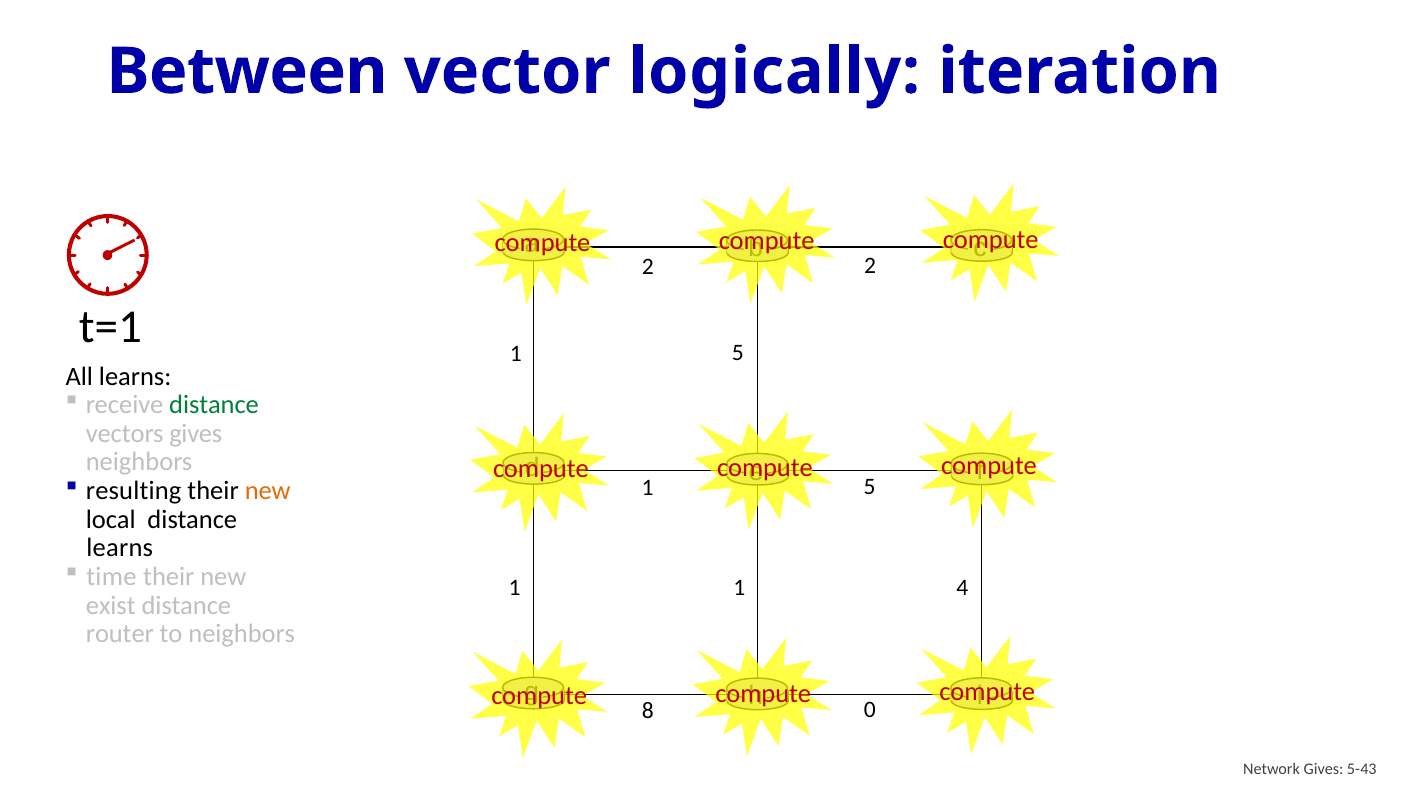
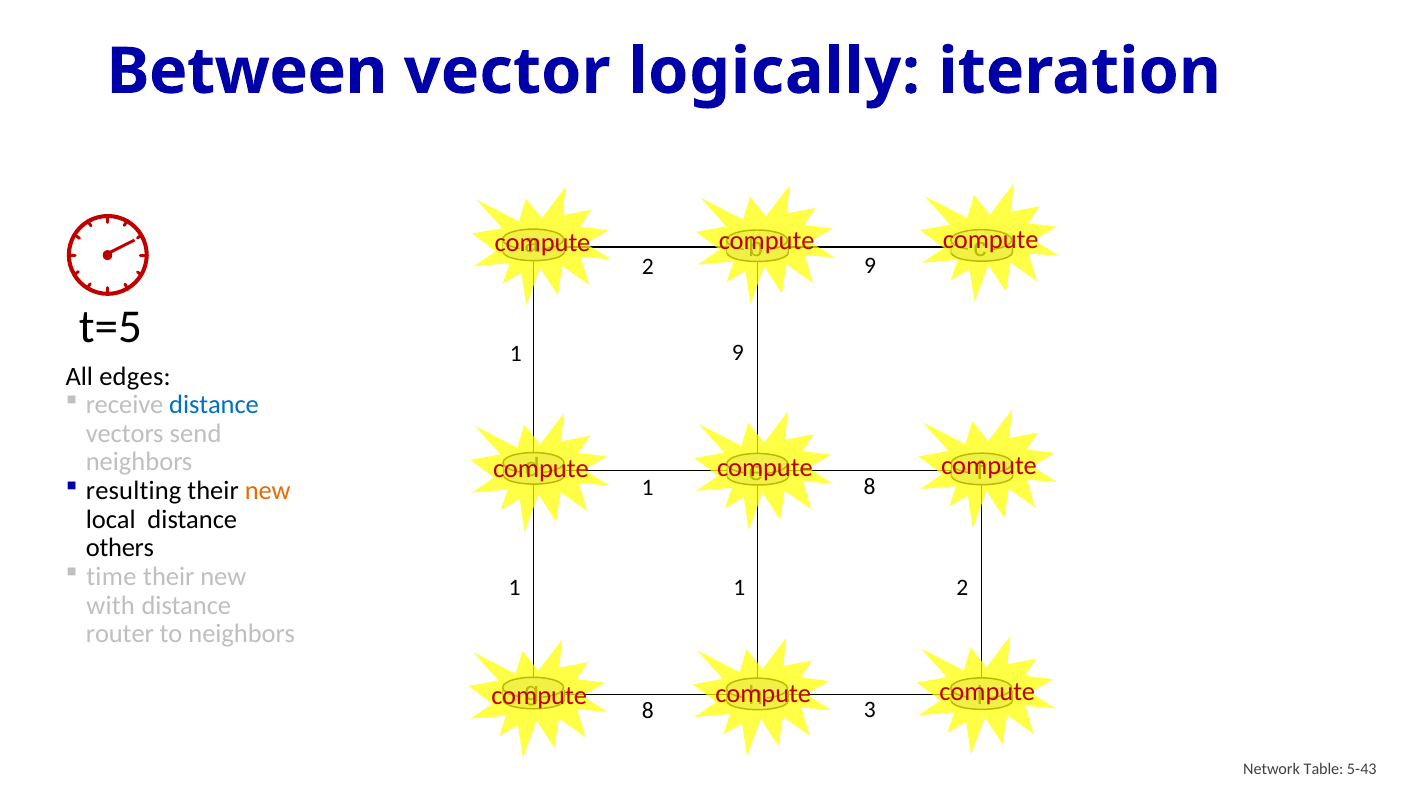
2 2: 2 -> 9
t=1: t=1 -> t=5
5 at (738, 353): 5 -> 9
All learns: learns -> edges
distance at (214, 405) colour: green -> blue
vectors gives: gives -> send
5 at (870, 487): 5 -> 8
learns at (120, 548): learns -> others
1 4: 4 -> 2
exist: exist -> with
0: 0 -> 3
Network Gives: Gives -> Table
